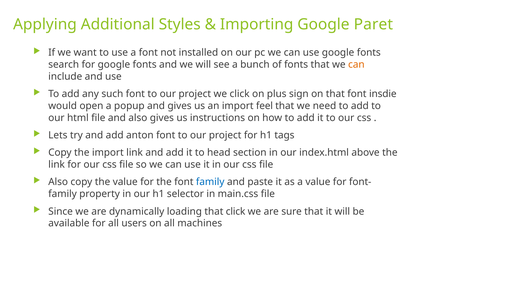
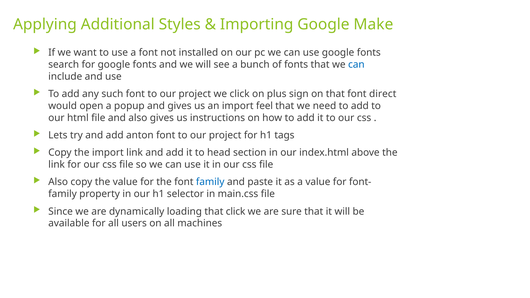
Paret: Paret -> Make
can at (356, 65) colour: orange -> blue
insdie: insdie -> direct
